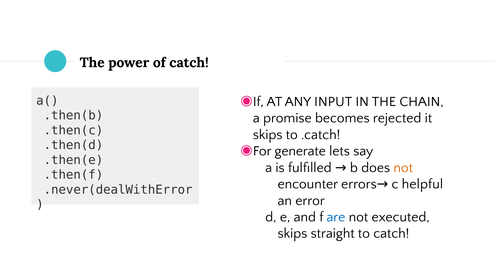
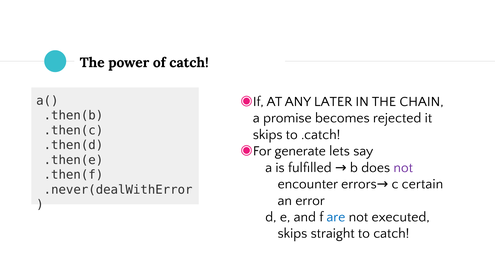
INPUT: INPUT -> LATER
not at (403, 168) colour: orange -> purple
helpful: helpful -> certain
